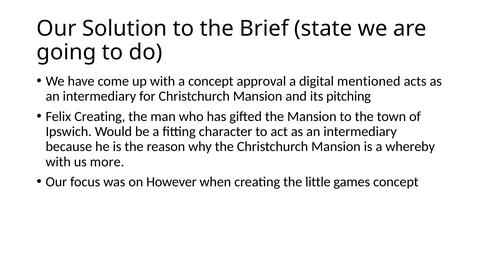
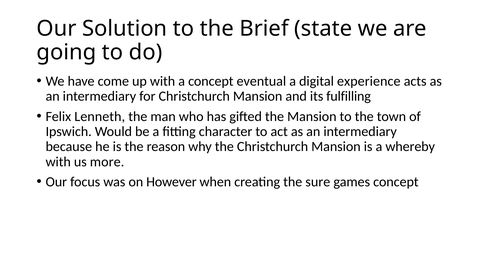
approval: approval -> eventual
mentioned: mentioned -> experience
pitching: pitching -> fulfilling
Felix Creating: Creating -> Lenneth
little: little -> sure
